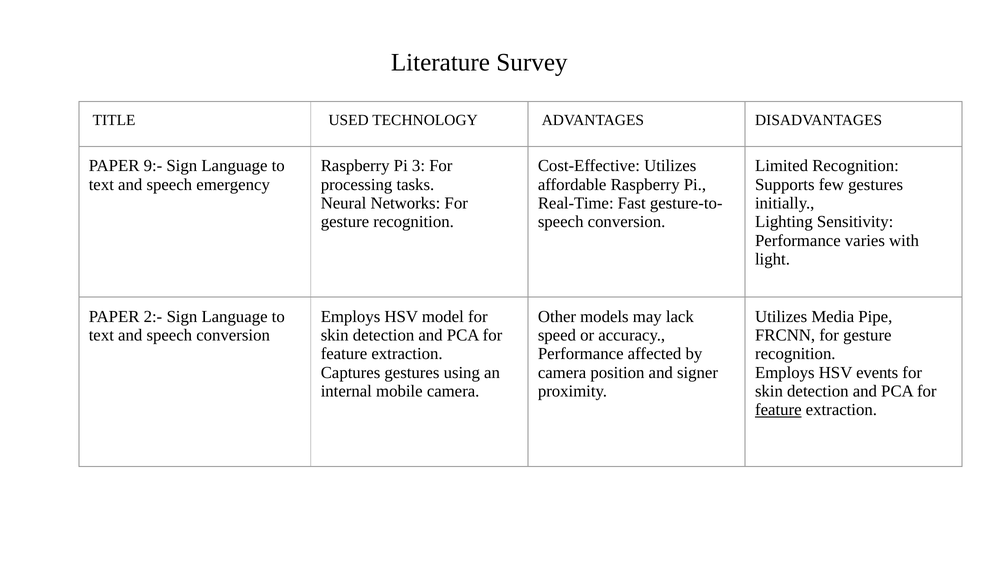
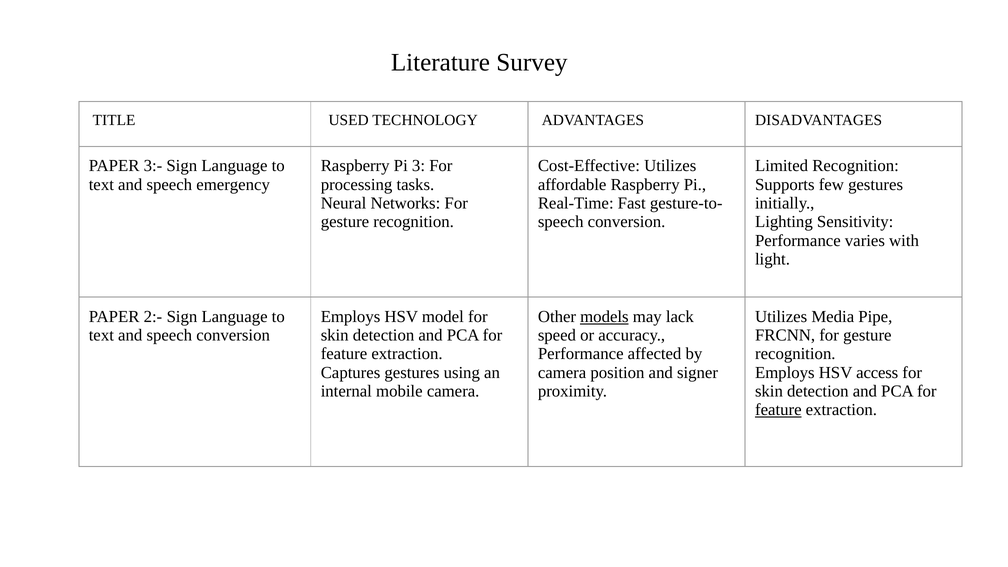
9:-: 9:- -> 3:-
models underline: none -> present
events: events -> access
